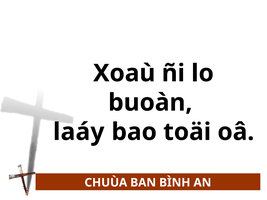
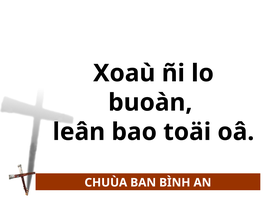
laáy: laáy -> leân
